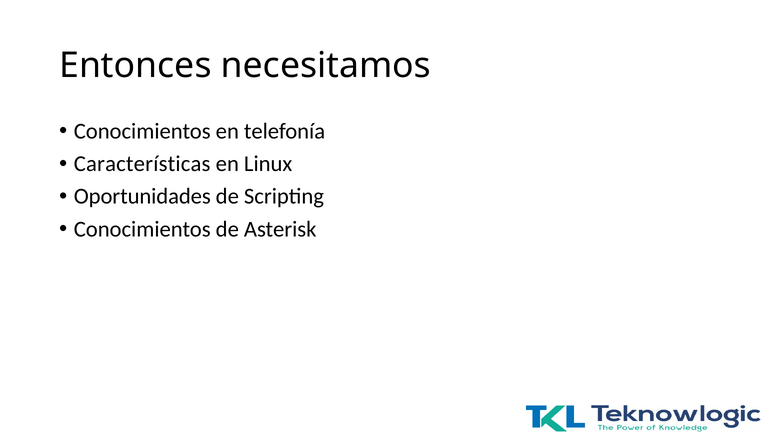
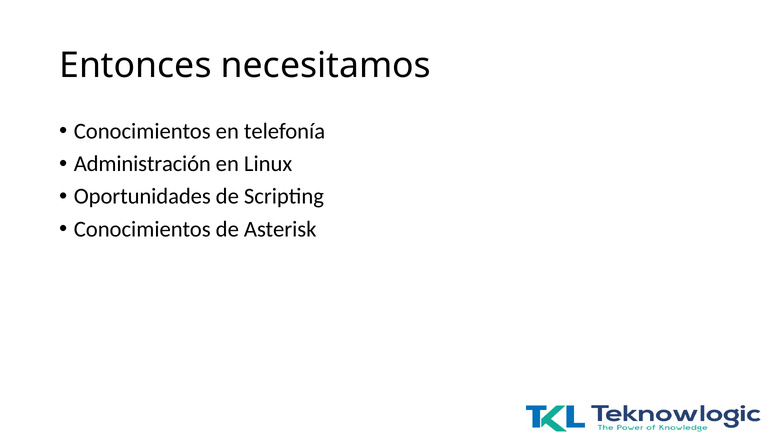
Características: Características -> Administración
